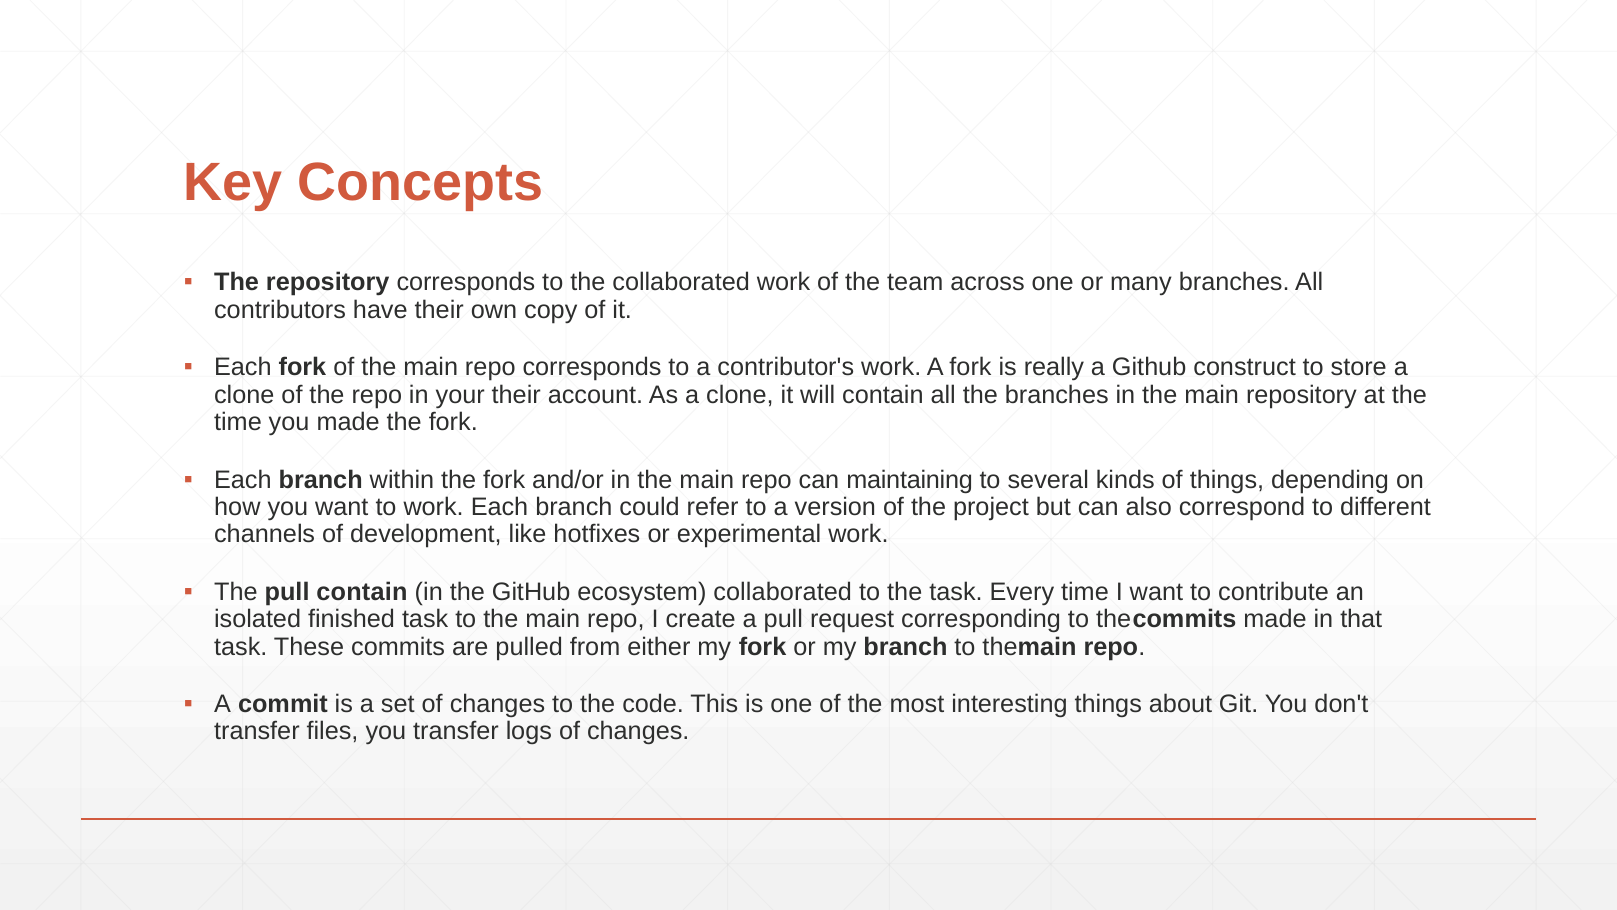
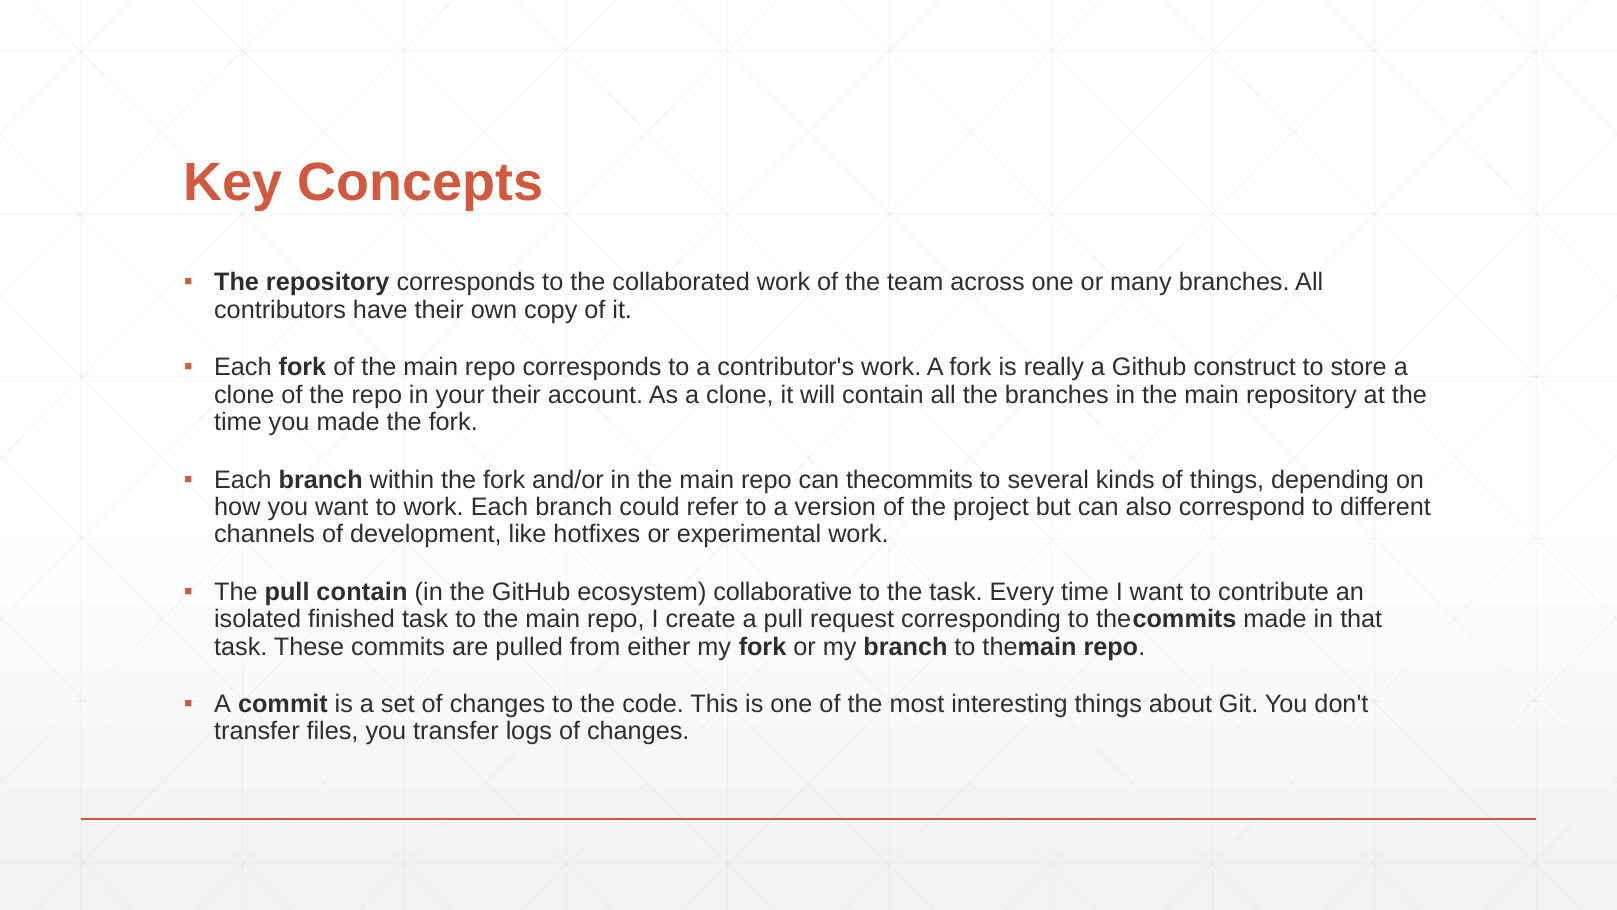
can maintaining: maintaining -> thecommits
ecosystem collaborated: collaborated -> collaborative
